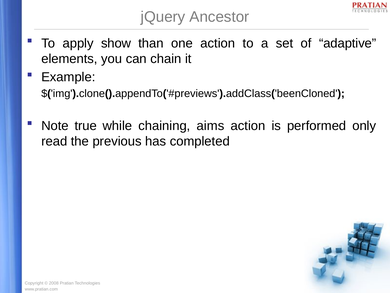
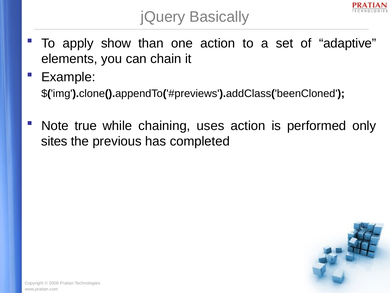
Ancestor: Ancestor -> Basically
aims: aims -> uses
read: read -> sites
